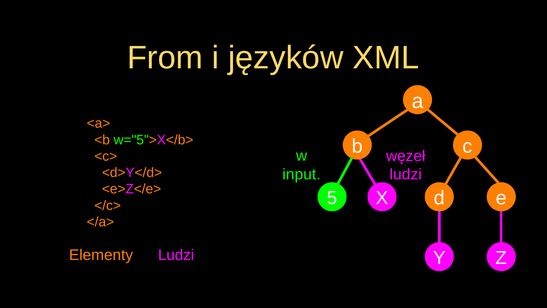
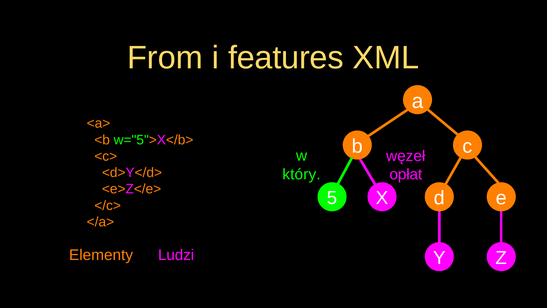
języków: języków -> features
input: input -> który
ludzi at (406, 174): ludzi -> opłat
